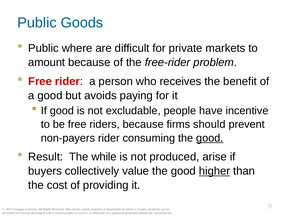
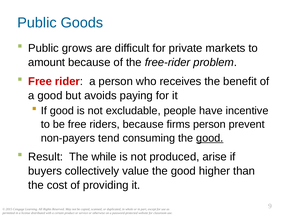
where: where -> grows
firms should: should -> person
non-payers rider: rider -> tend
higher underline: present -> none
